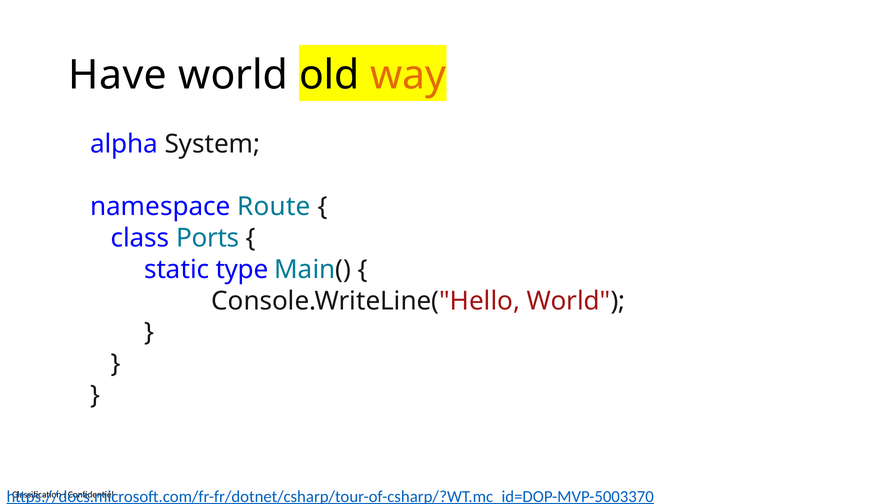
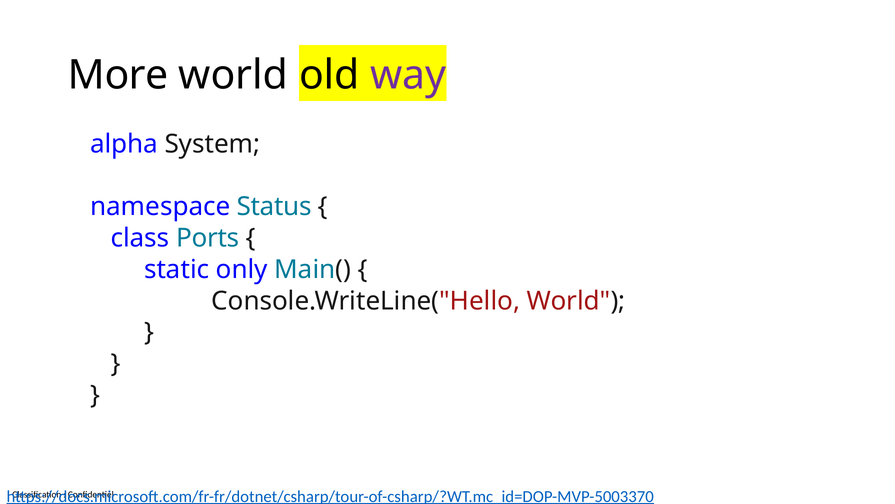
Have: Have -> More
way colour: orange -> purple
Route: Route -> Status
type: type -> only
